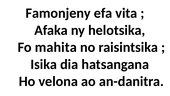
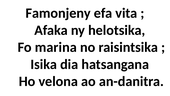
mahita: mahita -> marina
